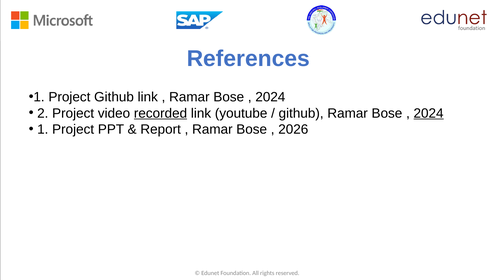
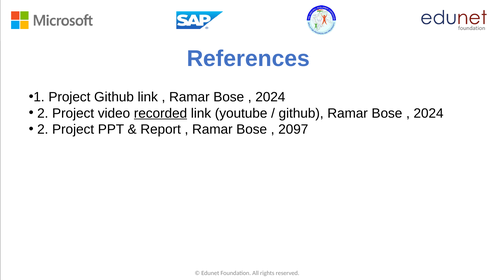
2024 at (429, 113) underline: present -> none
1 at (43, 130): 1 -> 2
2026: 2026 -> 2097
